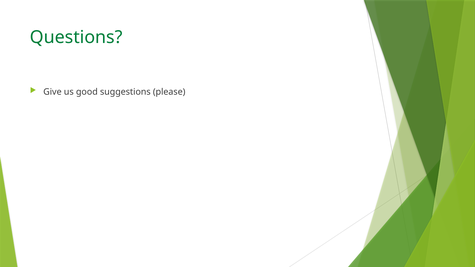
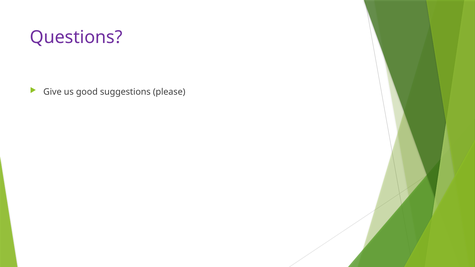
Questions colour: green -> purple
